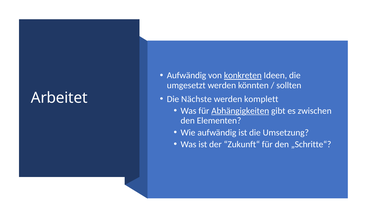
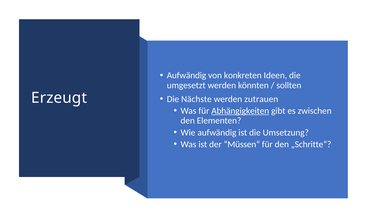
konkreten underline: present -> none
Arbeitet: Arbeitet -> Erzeugt
komplett: komplett -> zutrauen
Zukunft“: Zukunft“ -> Müssen“
